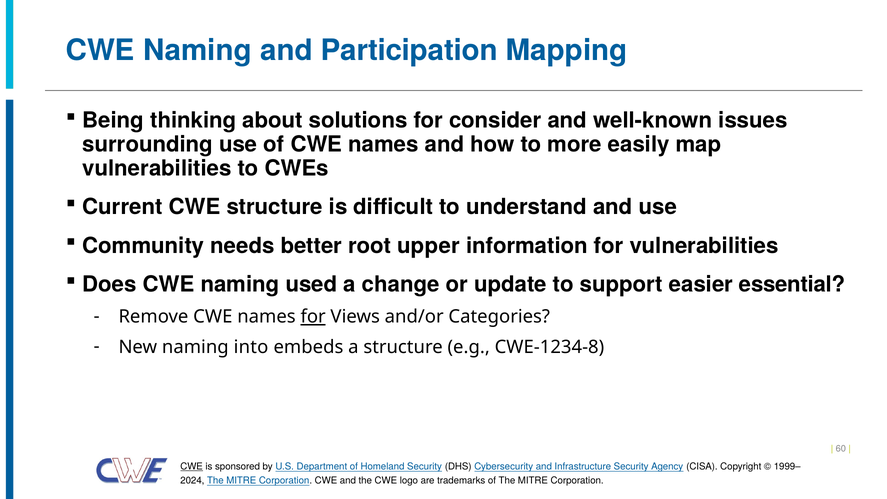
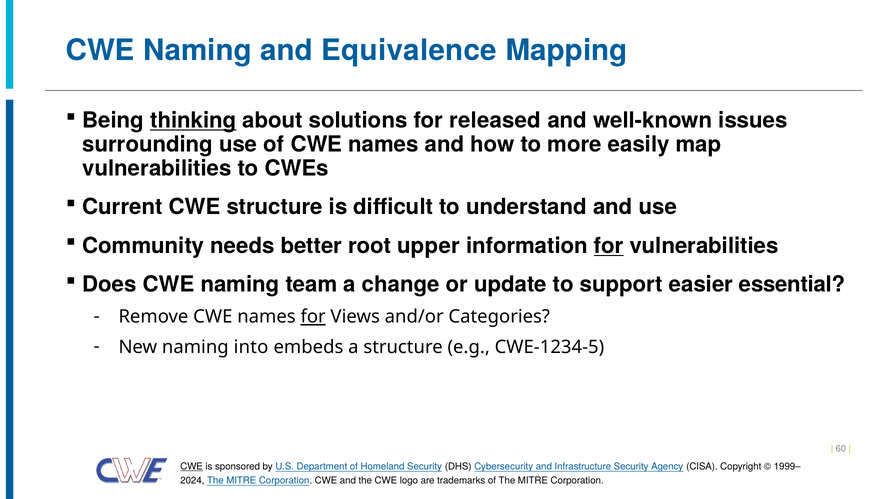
Participation: Participation -> Equivalence
thinking underline: none -> present
consider: consider -> released
for at (609, 246) underline: none -> present
used: used -> team
CWE-1234-8: CWE-1234-8 -> CWE-1234-5
